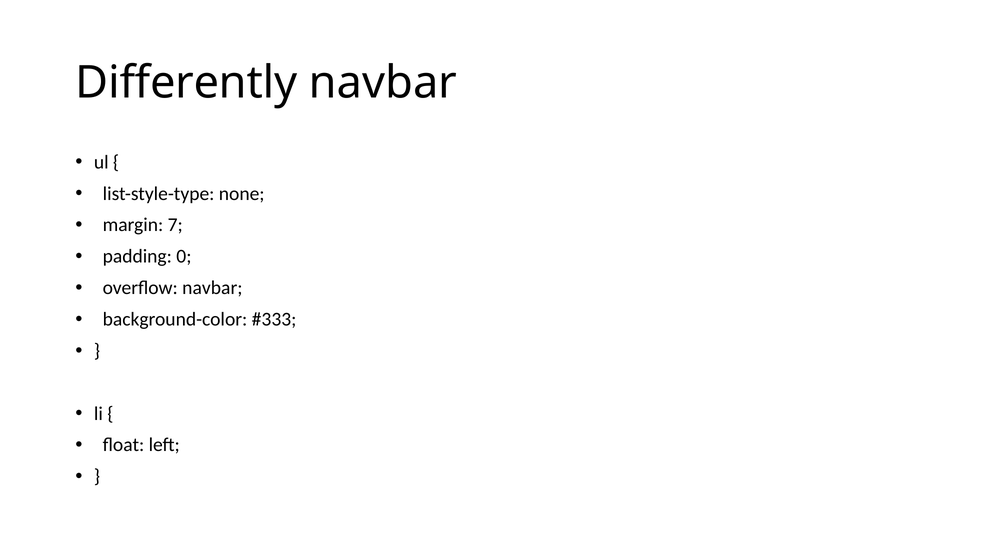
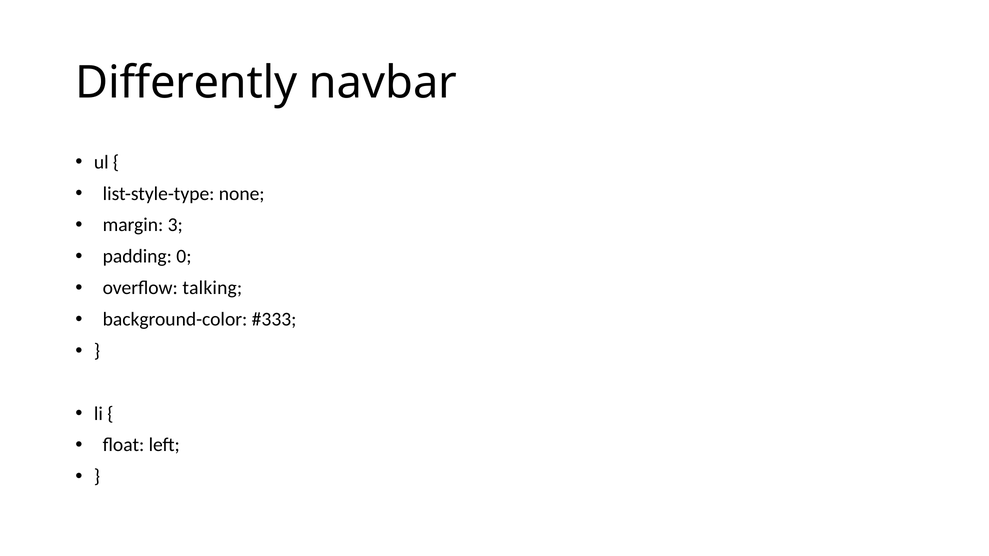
7: 7 -> 3
overflow navbar: navbar -> talking
